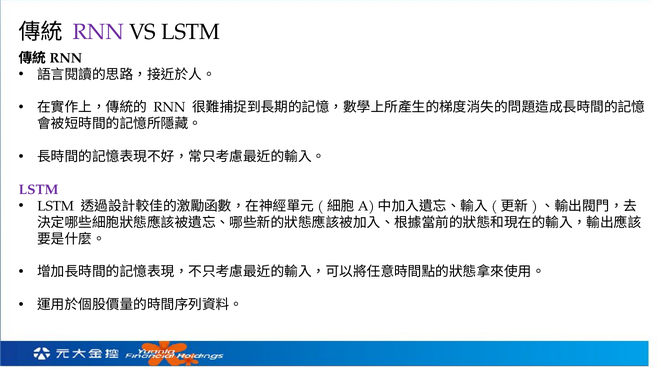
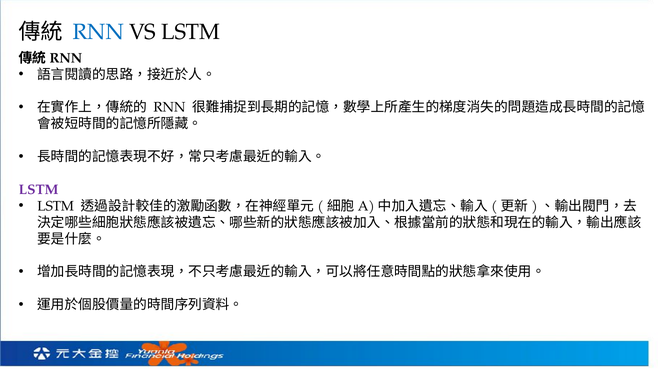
RNN at (98, 32) colour: purple -> blue
